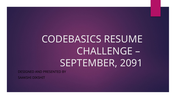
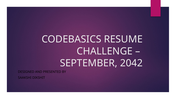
2091: 2091 -> 2042
